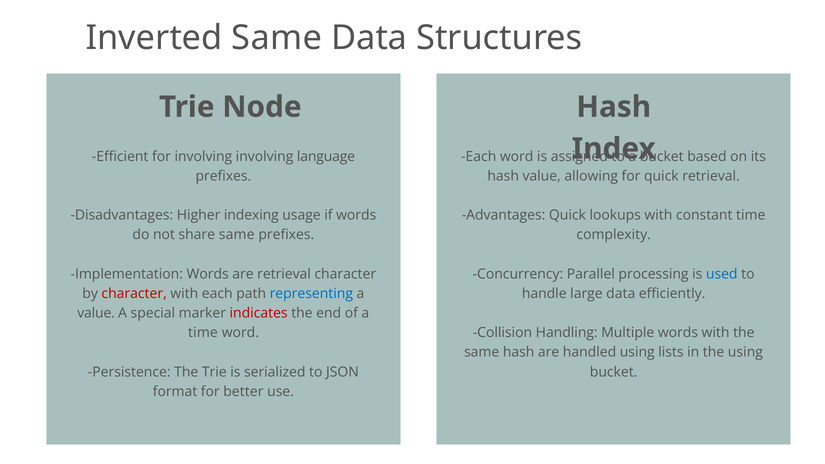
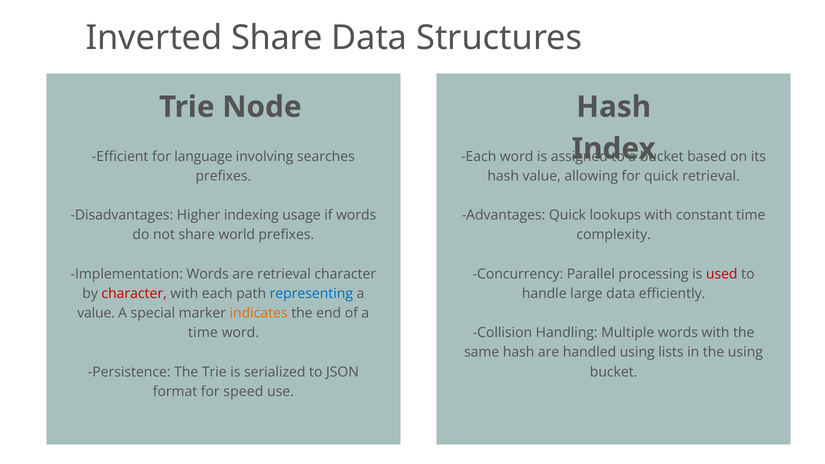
Inverted Same: Same -> Share
for involving: involving -> language
language: language -> searches
share same: same -> world
used colour: blue -> red
indicates colour: red -> orange
better: better -> speed
